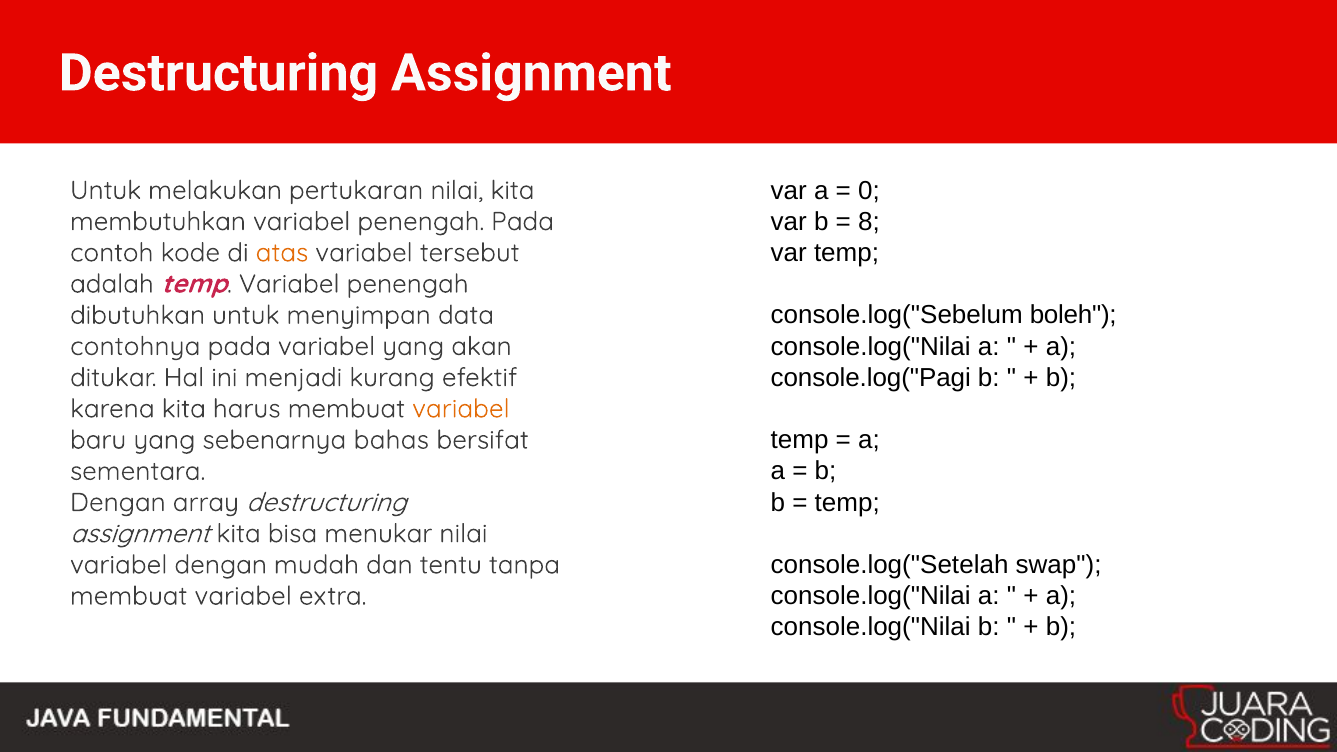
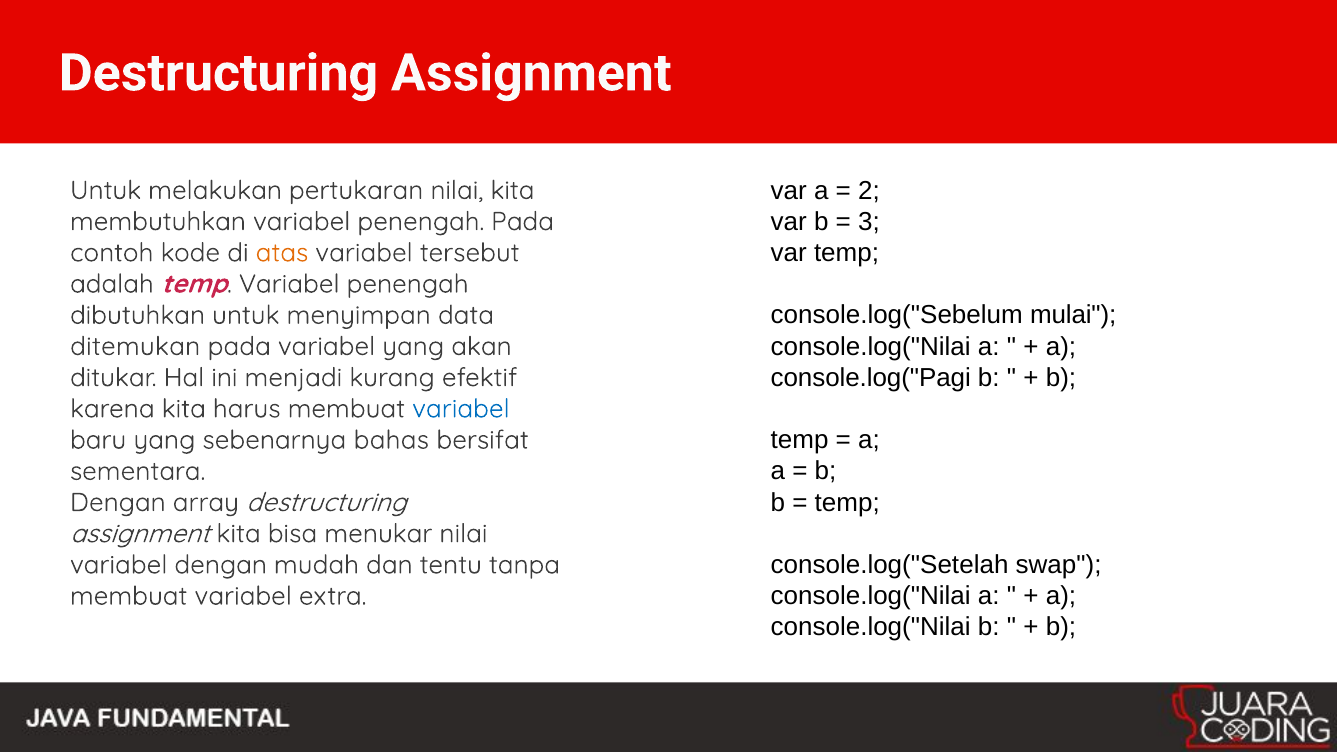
0: 0 -> 2
8: 8 -> 3
boleh: boleh -> mulai
contohnya: contohnya -> ditemukan
variabel at (461, 409) colour: orange -> blue
